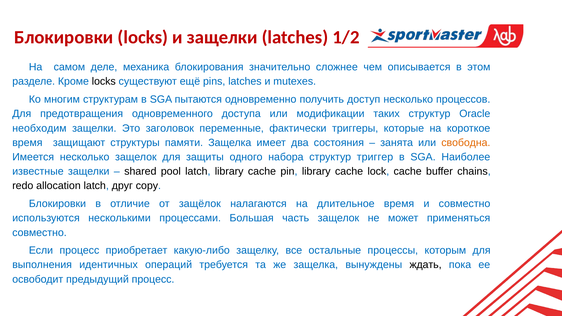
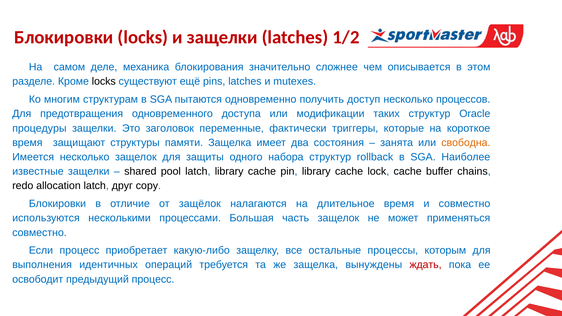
необходим: необходим -> процедуры
триггер: триггер -> rollback
ждать colour: black -> red
